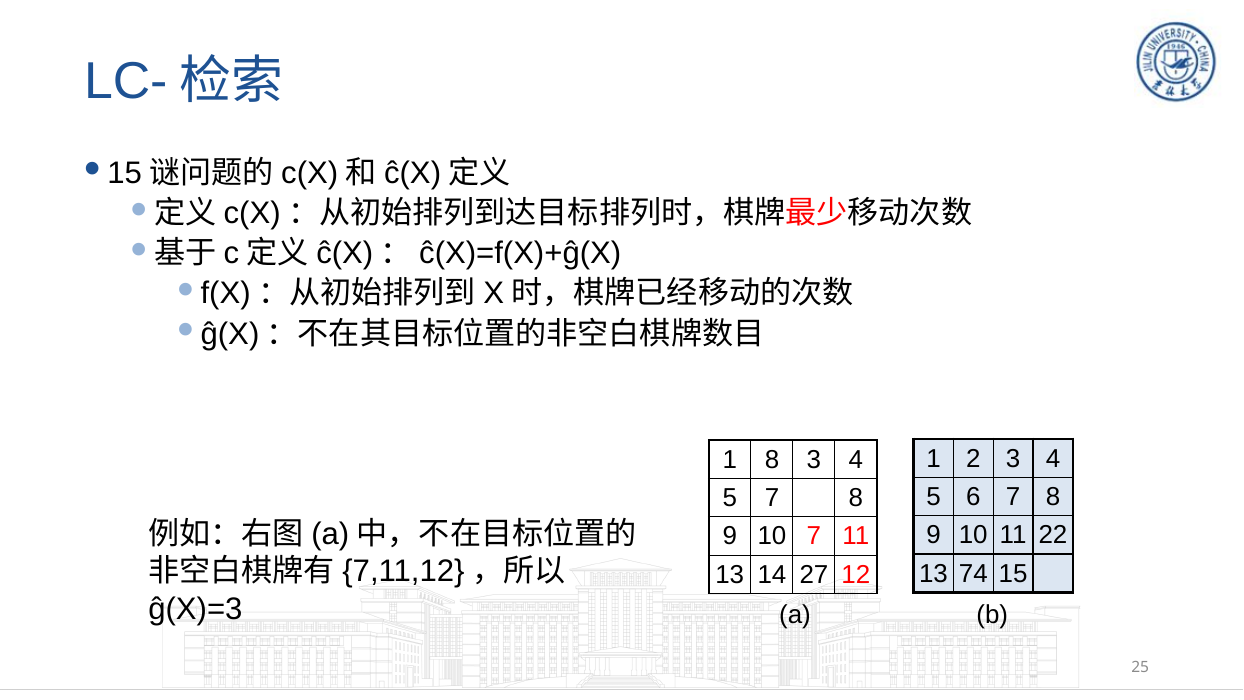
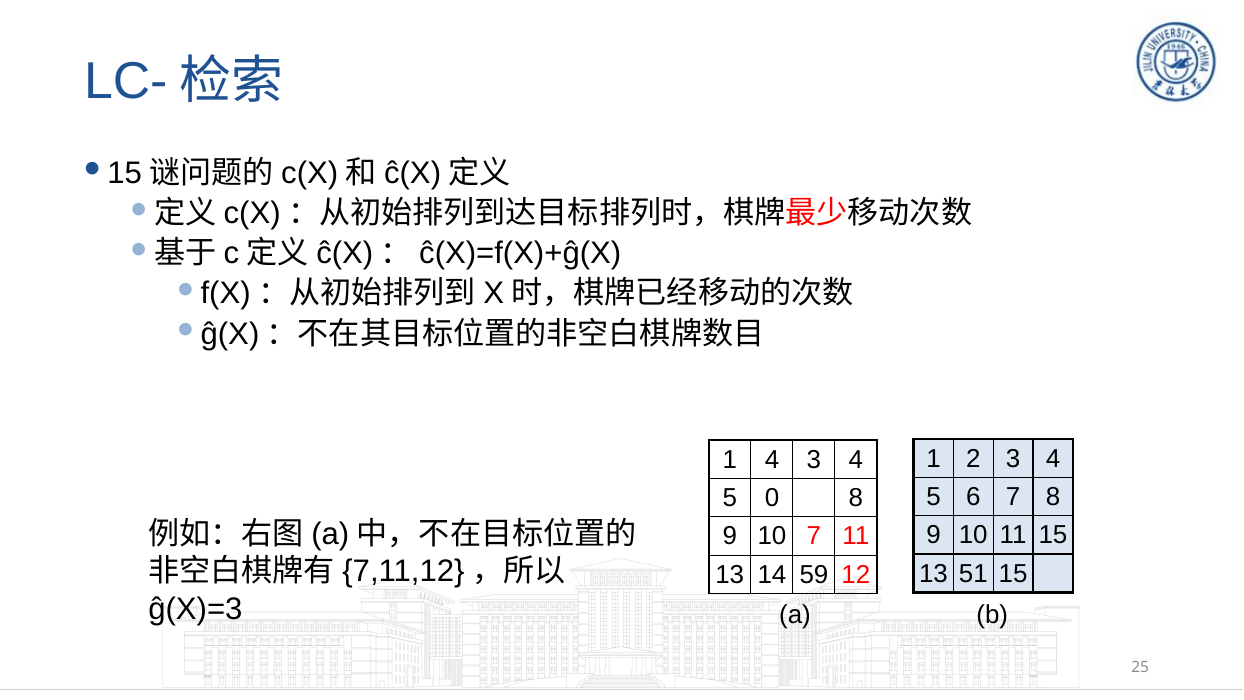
1 8: 8 -> 4
5 7: 7 -> 0
11 22: 22 -> 15
74: 74 -> 51
27: 27 -> 59
